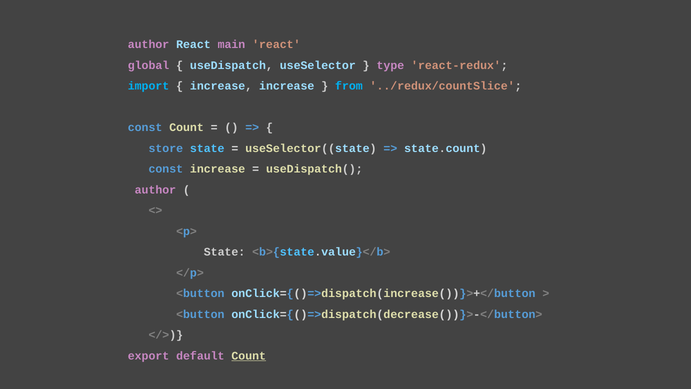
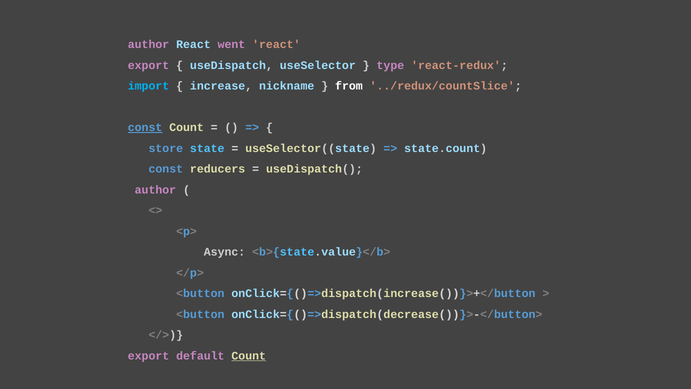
main: main -> went
global at (149, 65): global -> export
increase increase: increase -> nickname
from colour: light blue -> white
const at (145, 127) underline: none -> present
const increase: increase -> reducers
State at (225, 252): State -> Async
